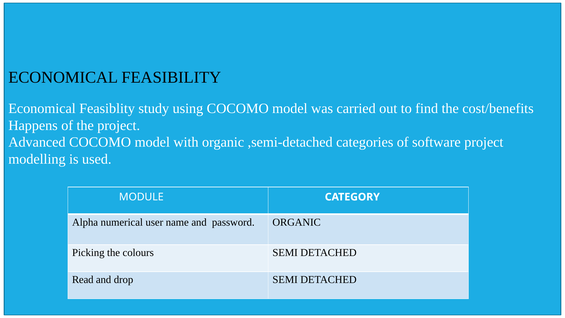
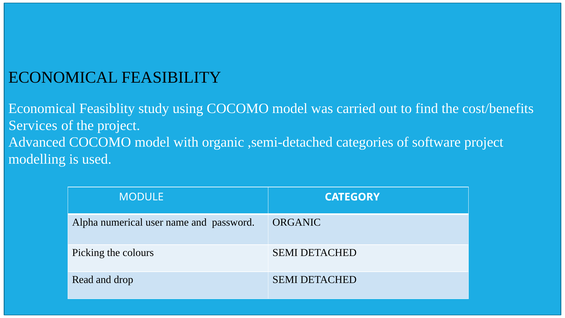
Happens: Happens -> Services
